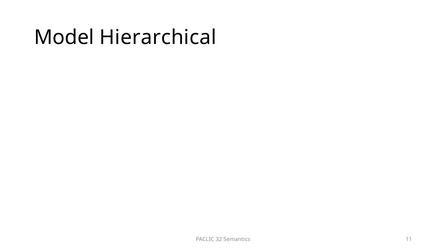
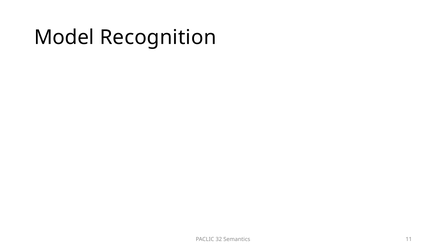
Hierarchical: Hierarchical -> Recognition
